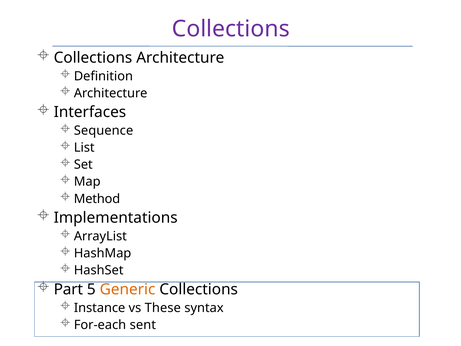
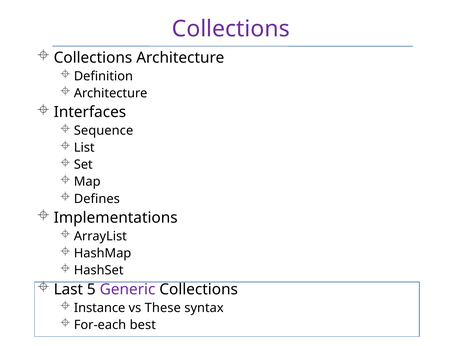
Method: Method -> Defines
Part: Part -> Last
Generic colour: orange -> purple
sent: sent -> best
